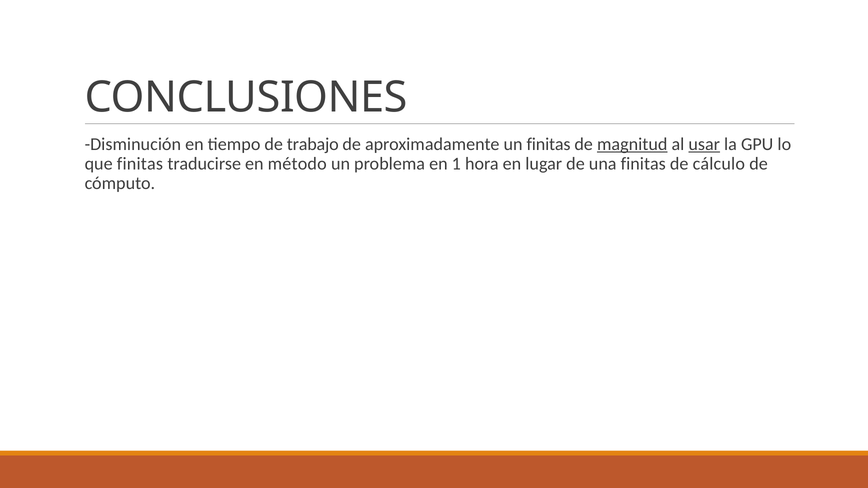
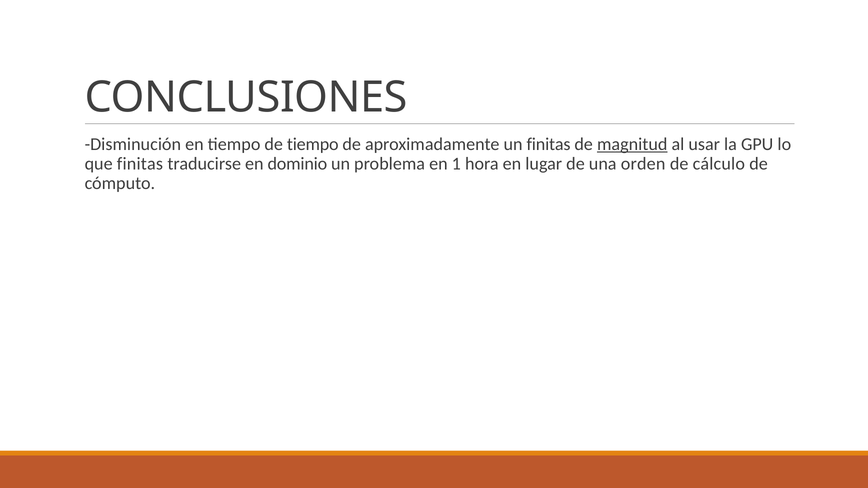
de trabajo: trabajo -> tiempo
usar underline: present -> none
método: método -> dominio
una finitas: finitas -> orden
